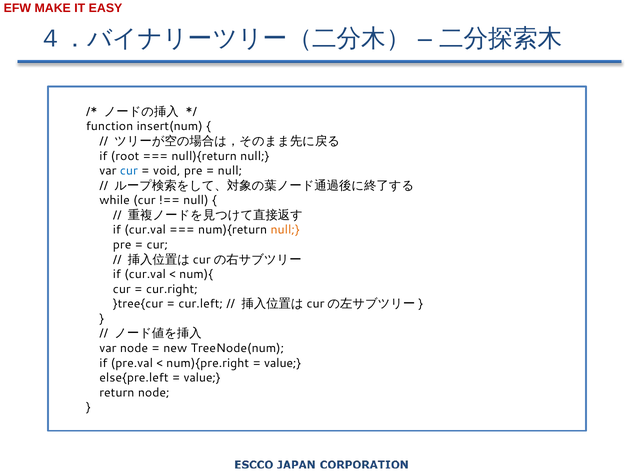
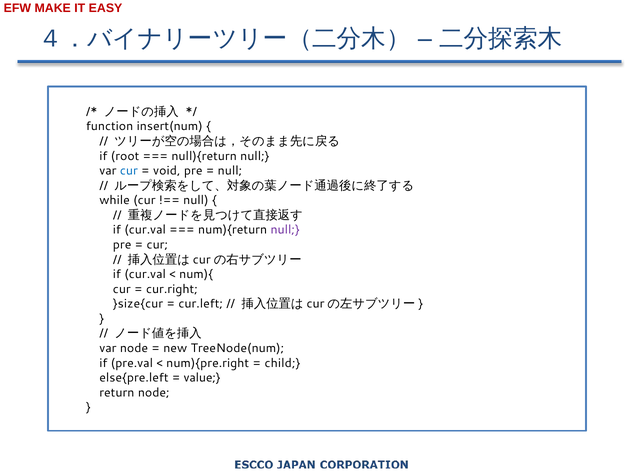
null at (285, 230) colour: orange -> purple
}tree{cur: }tree{cur -> }size{cur
value at (283, 363): value -> child
